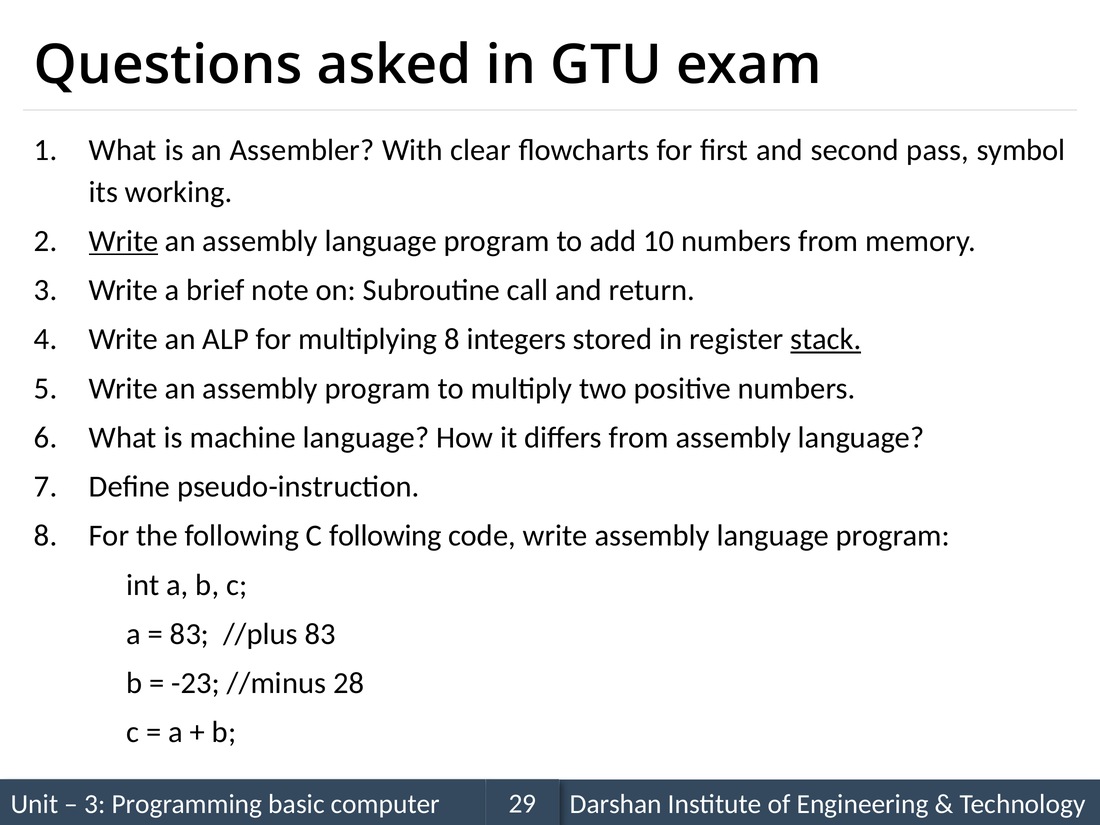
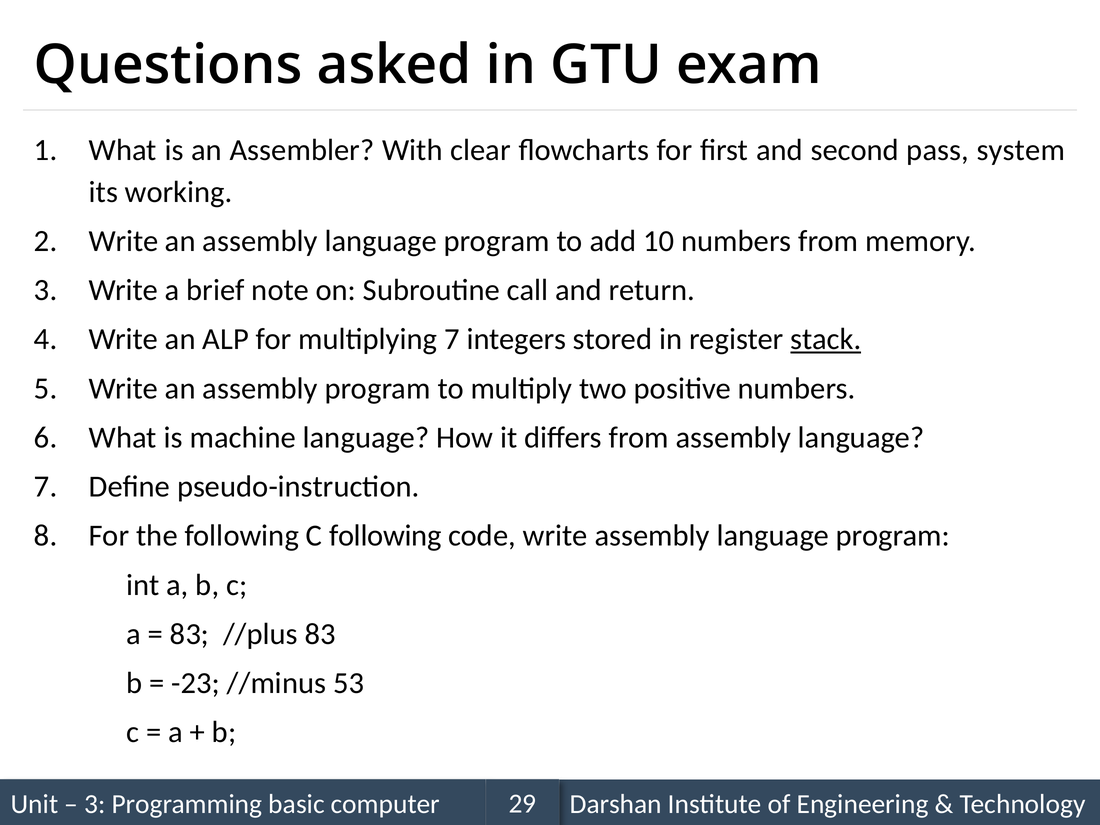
symbol: symbol -> system
Write at (124, 241) underline: present -> none
multiplying 8: 8 -> 7
28: 28 -> 53
